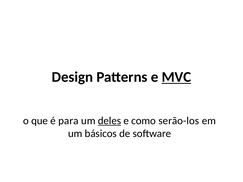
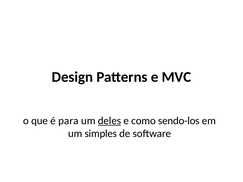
MVC underline: present -> none
serão-los: serão-los -> sendo-los
básicos: básicos -> simples
